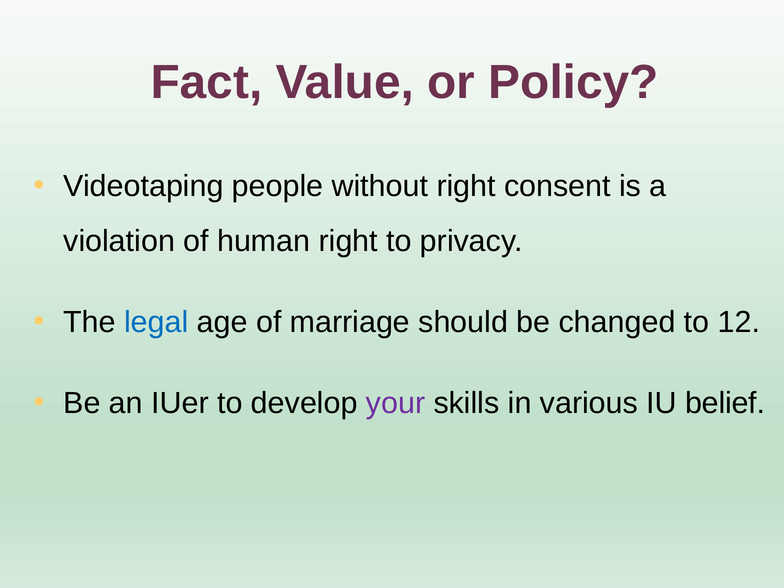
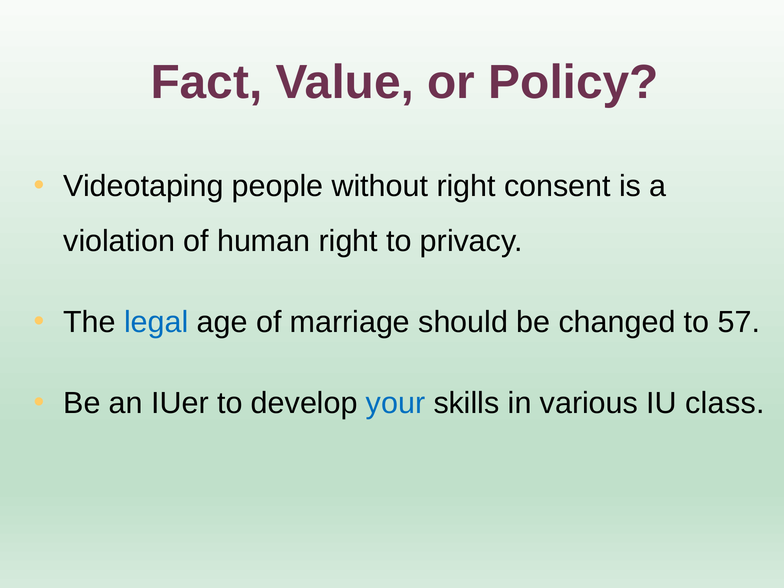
12: 12 -> 57
your colour: purple -> blue
belief: belief -> class
